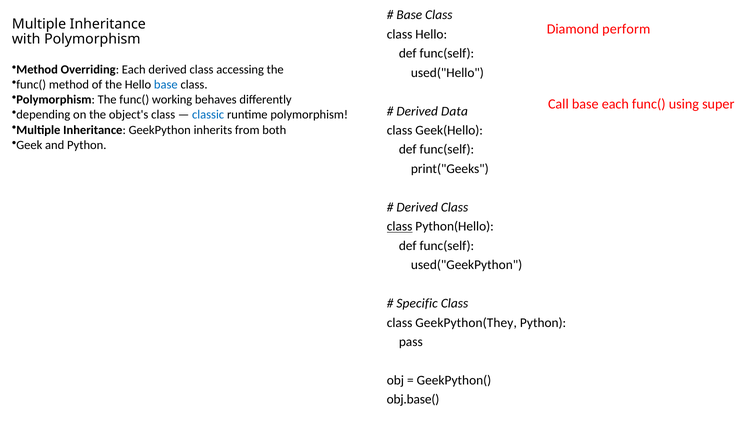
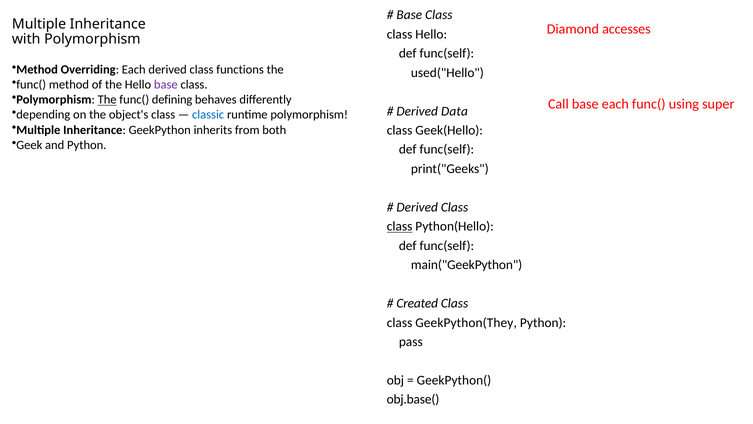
perform: perform -> accesses
accessing: accessing -> functions
base at (166, 85) colour: blue -> purple
The at (107, 100) underline: none -> present
working: working -> defining
used("GeekPython: used("GeekPython -> main("GeekPython
Specific: Specific -> Created
